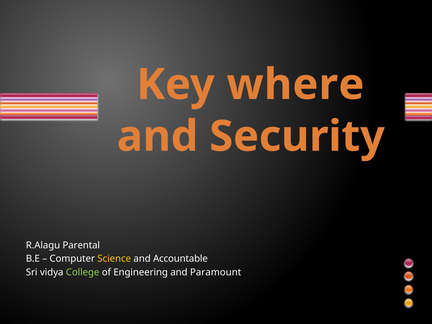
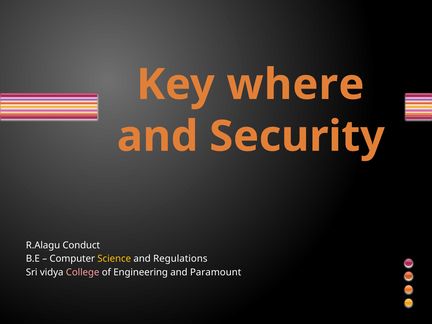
Parental: Parental -> Conduct
Accountable: Accountable -> Regulations
College colour: light green -> pink
